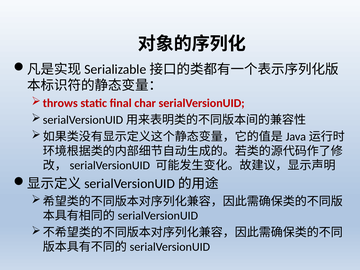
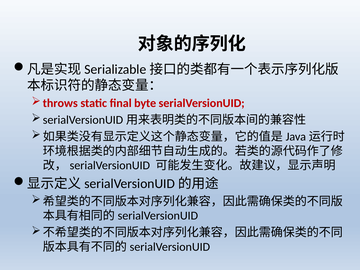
char: char -> byte
